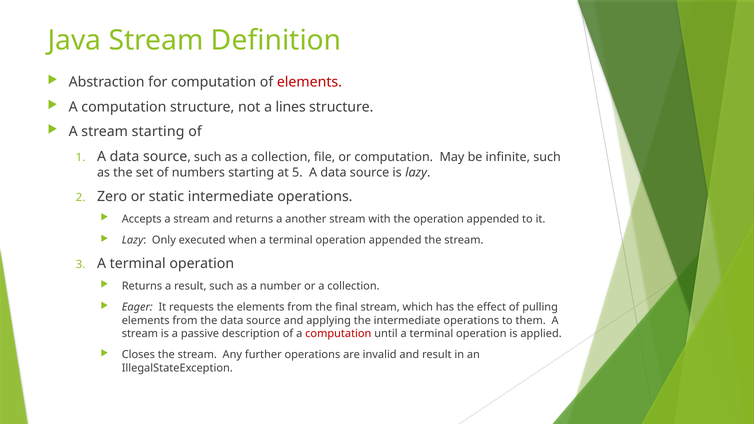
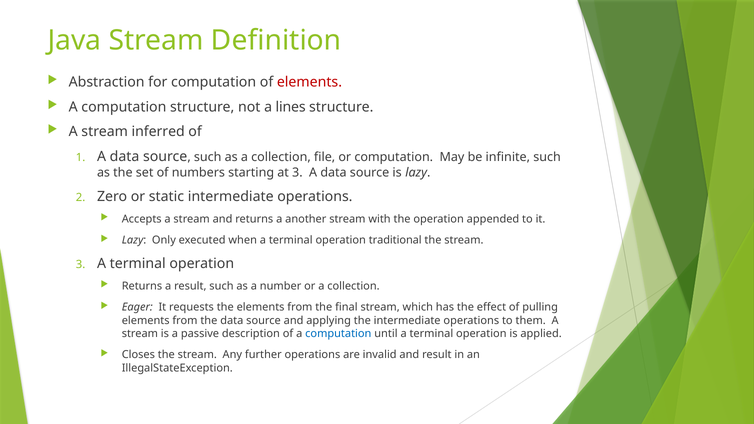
stream starting: starting -> inferred
at 5: 5 -> 3
terminal operation appended: appended -> traditional
computation at (338, 334) colour: red -> blue
